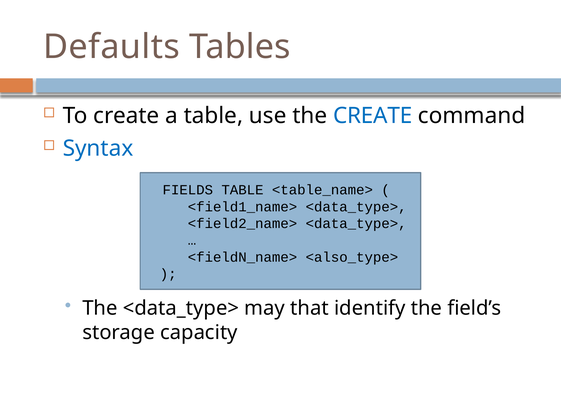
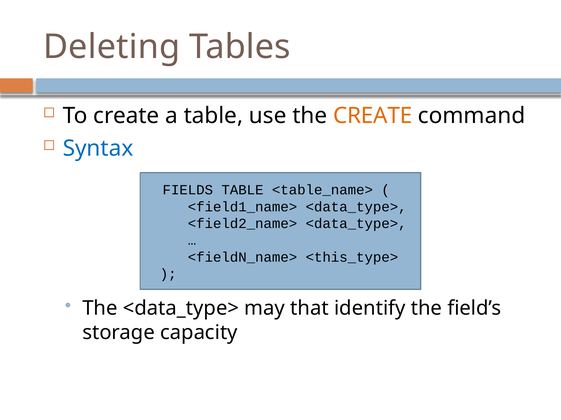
Defaults: Defaults -> Deleting
CREATE at (373, 116) colour: blue -> orange
<also_type>: <also_type> -> <this_type>
